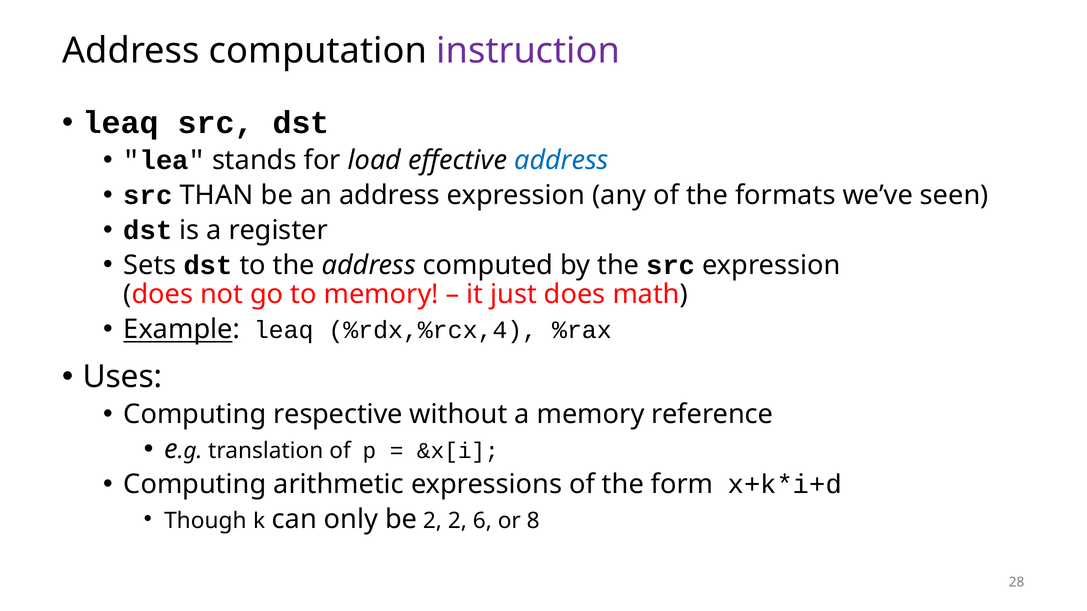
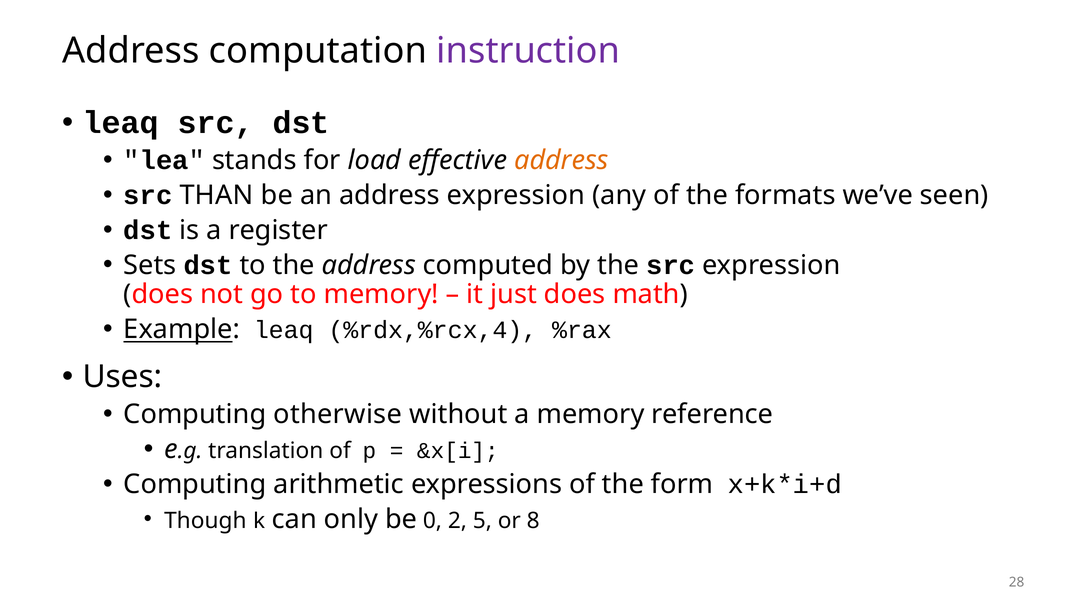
address at (561, 160) colour: blue -> orange
respective: respective -> otherwise
be 2: 2 -> 0
6: 6 -> 5
